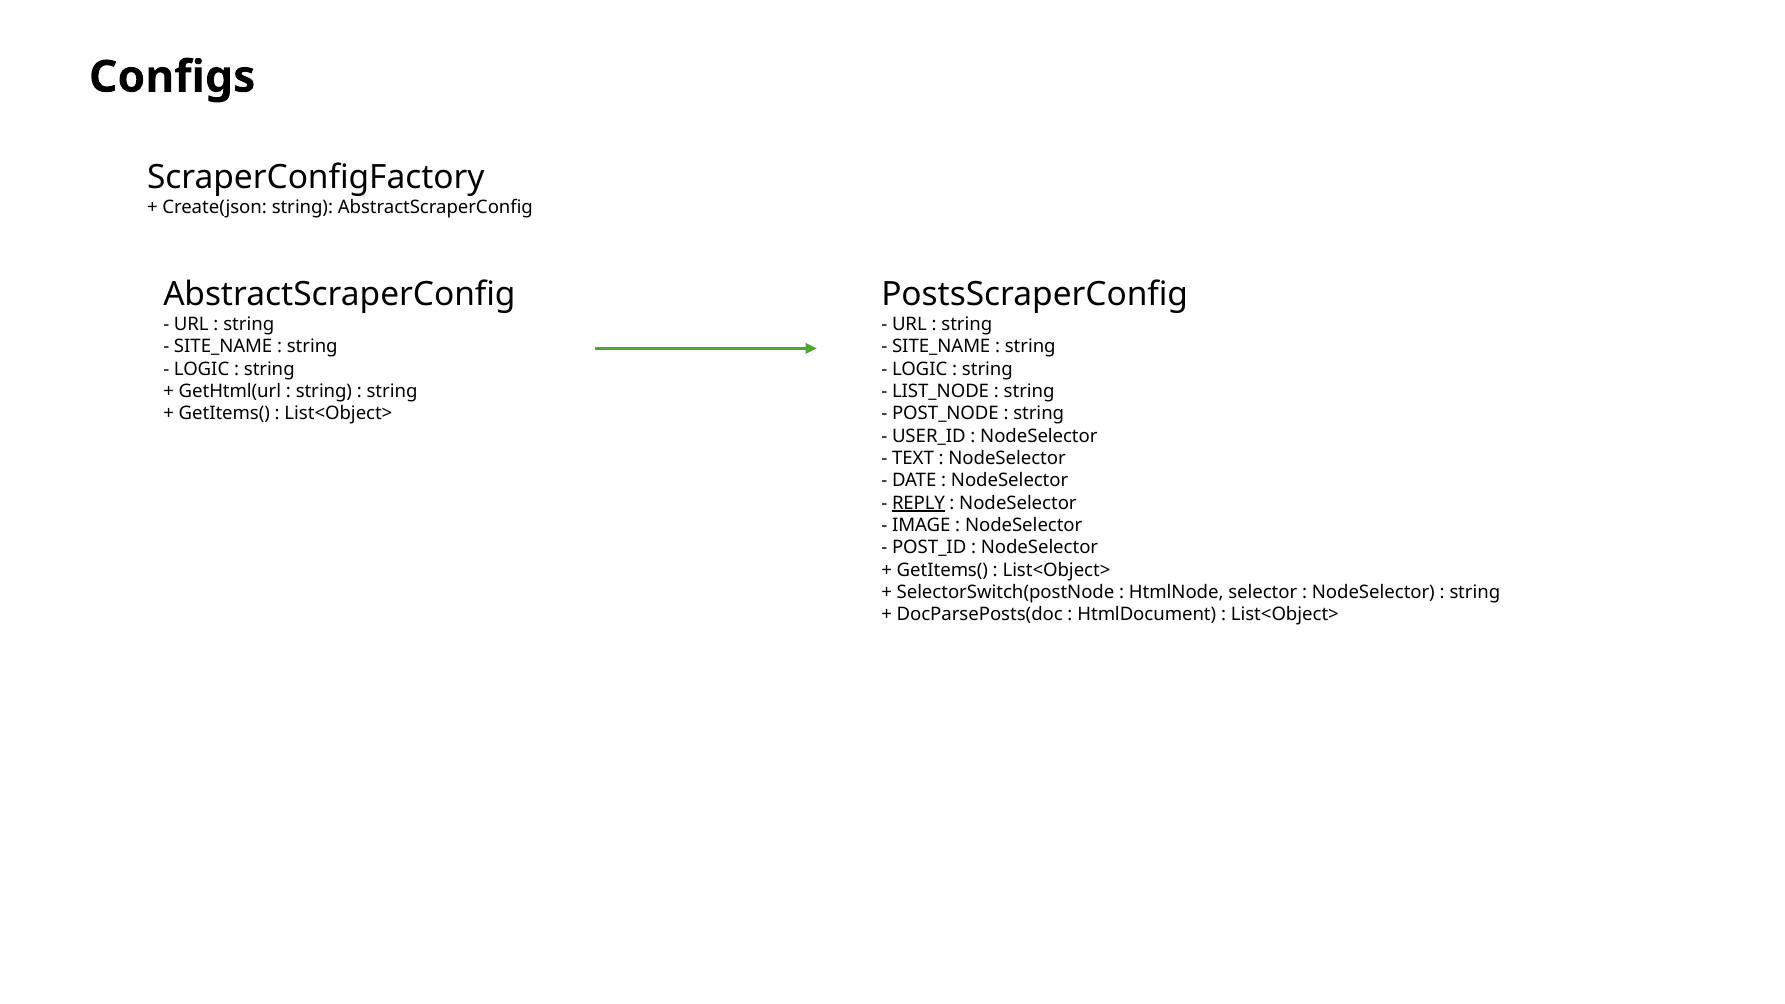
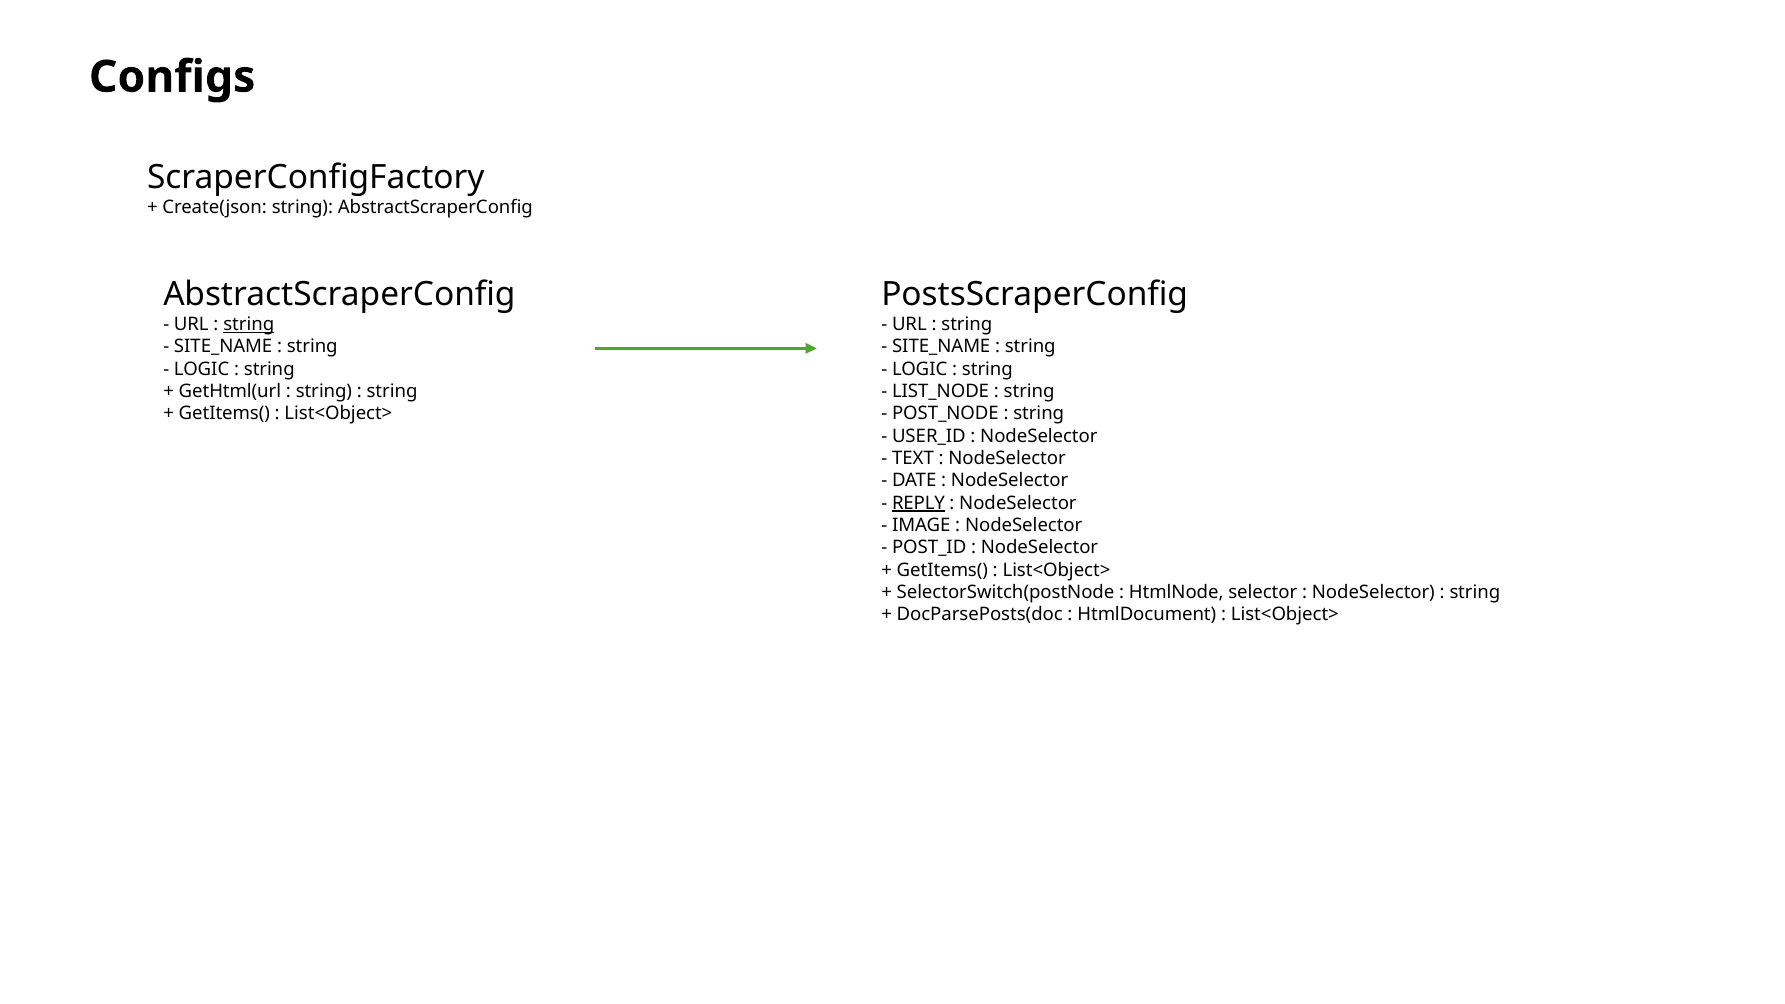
string at (249, 324) underline: none -> present
